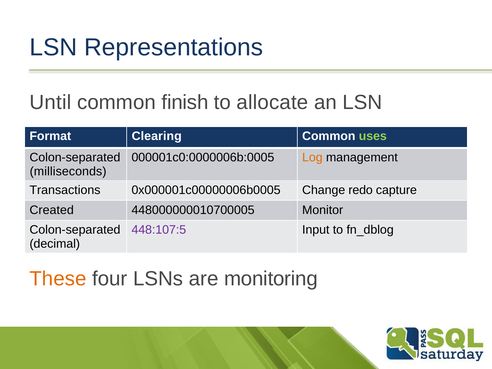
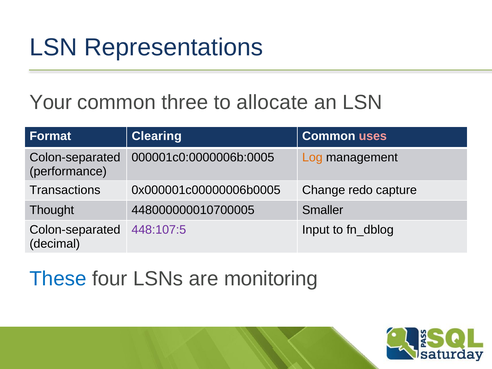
Until: Until -> Your
finish: finish -> three
uses colour: light green -> pink
milliseconds: milliseconds -> performance
Created: Created -> Thought
Monitor: Monitor -> Smaller
These colour: orange -> blue
